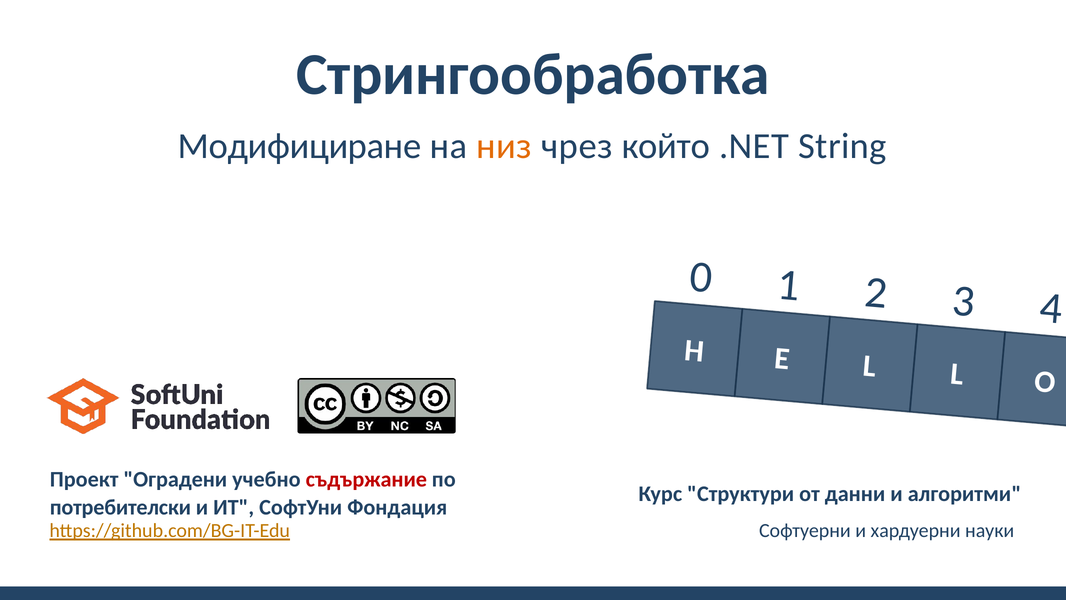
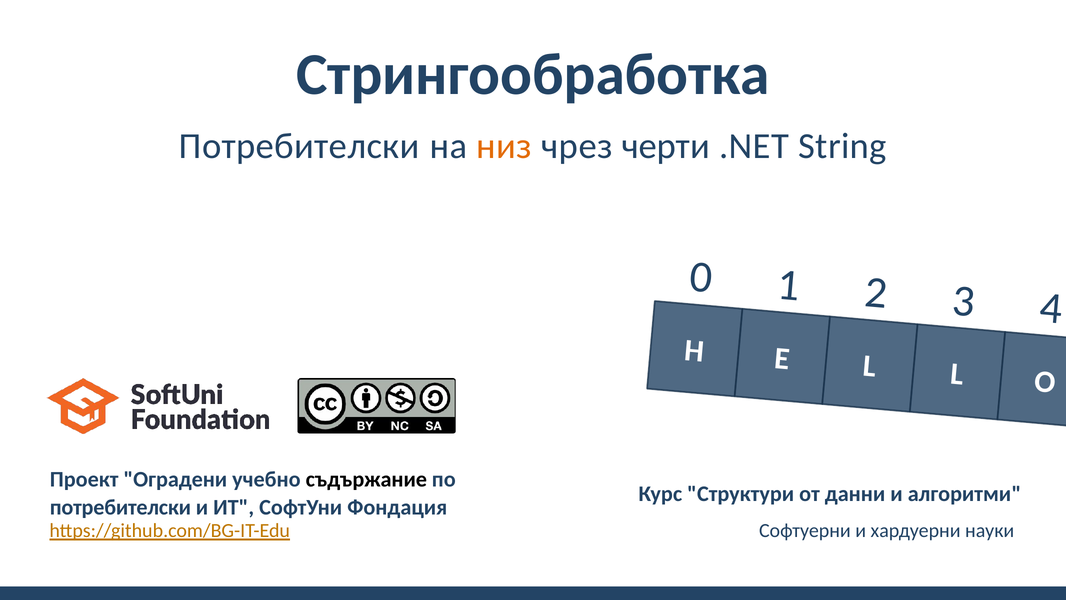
Модифициране at (300, 146): Модифициране -> Потребителски
който: който -> черти
съдържание colour: red -> black
